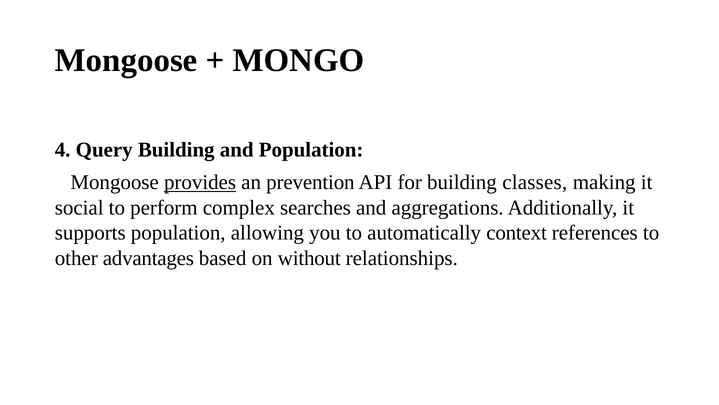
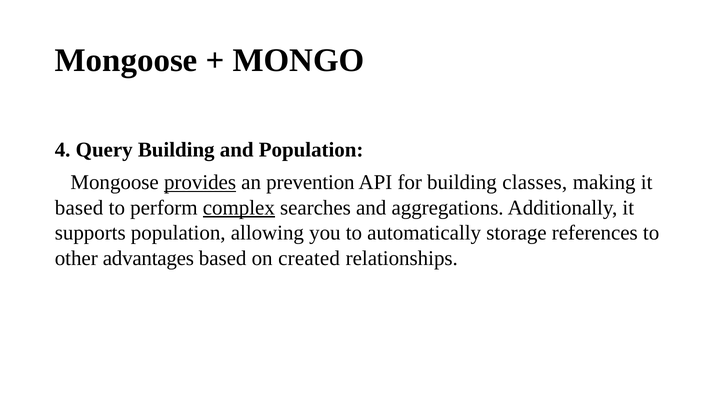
social at (79, 207): social -> based
complex underline: none -> present
context: context -> storage
without: without -> created
